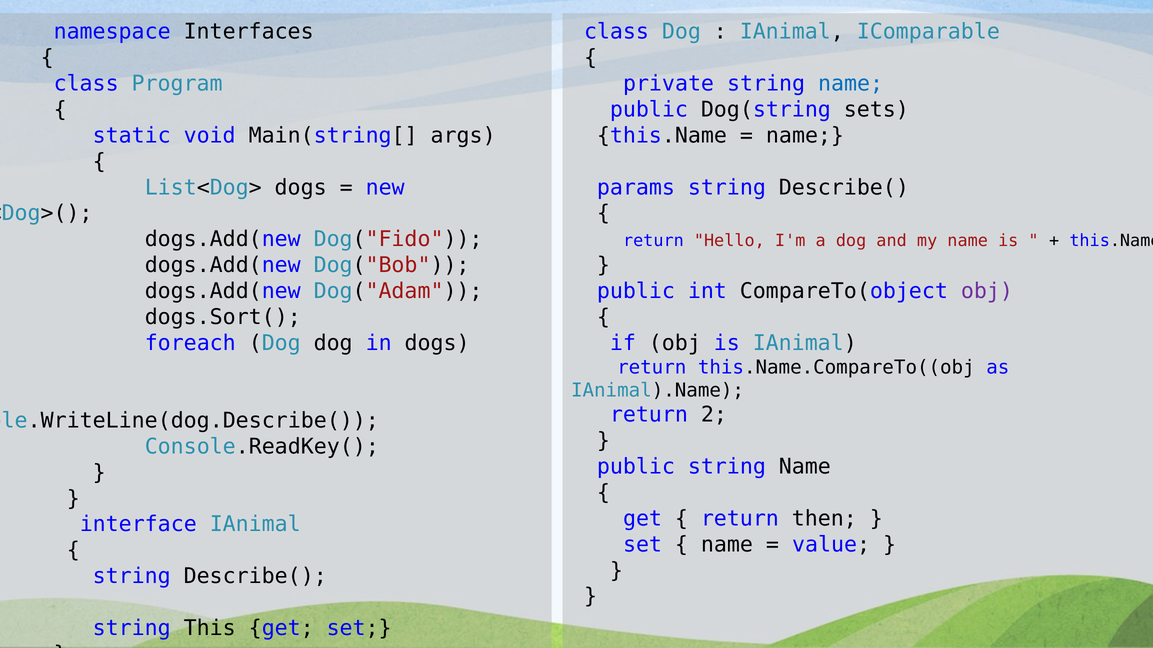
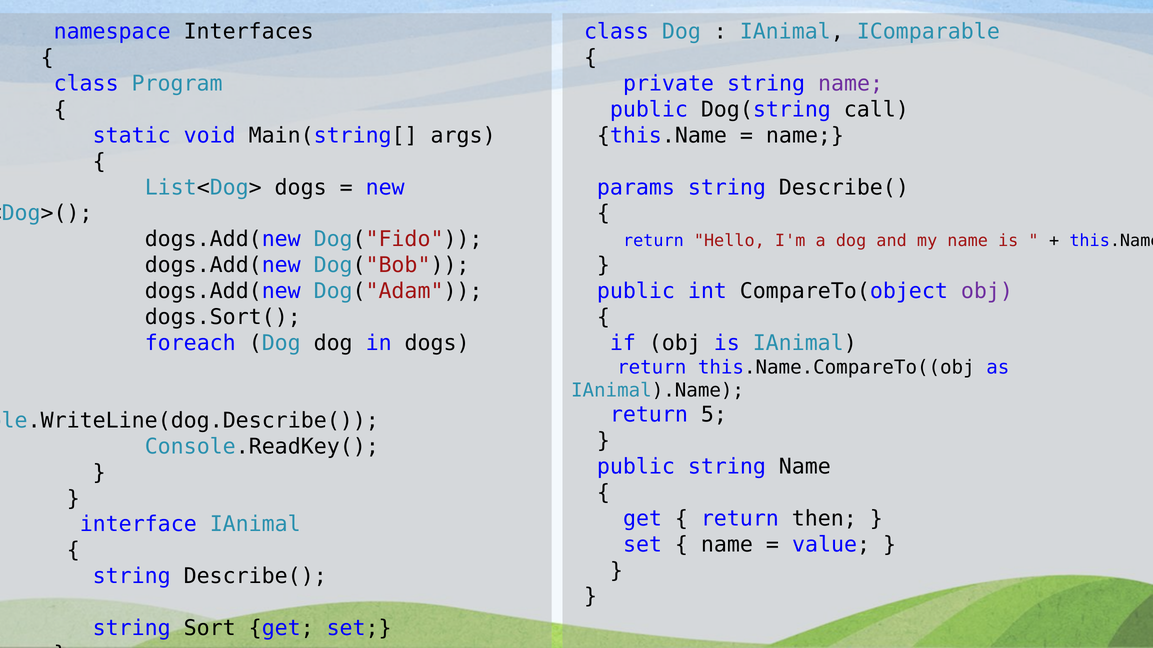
name at (851, 84) colour: blue -> purple
sets: sets -> call
2: 2 -> 5
This: This -> Sort
